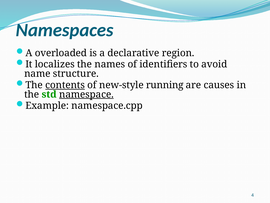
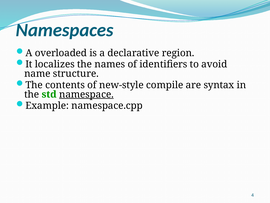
contents underline: present -> none
running: running -> compile
causes: causes -> syntax
